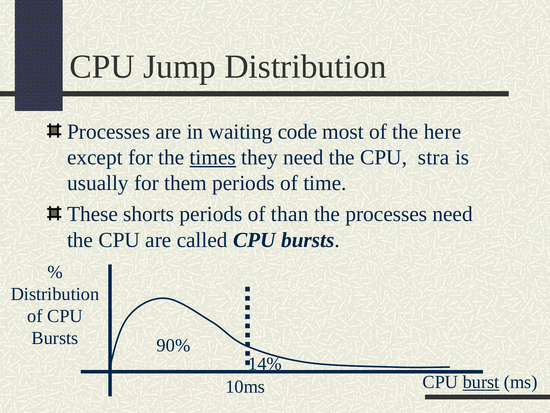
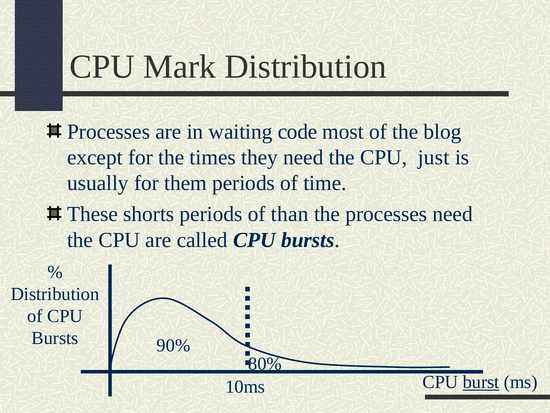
Jump: Jump -> Mark
here: here -> blog
times underline: present -> none
stra: stra -> just
14%: 14% -> 80%
